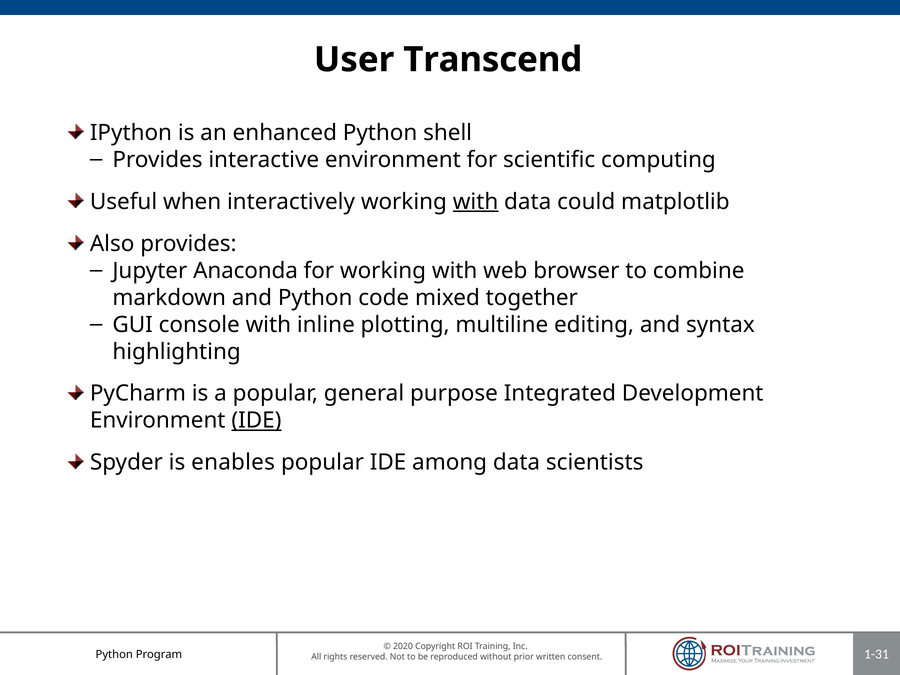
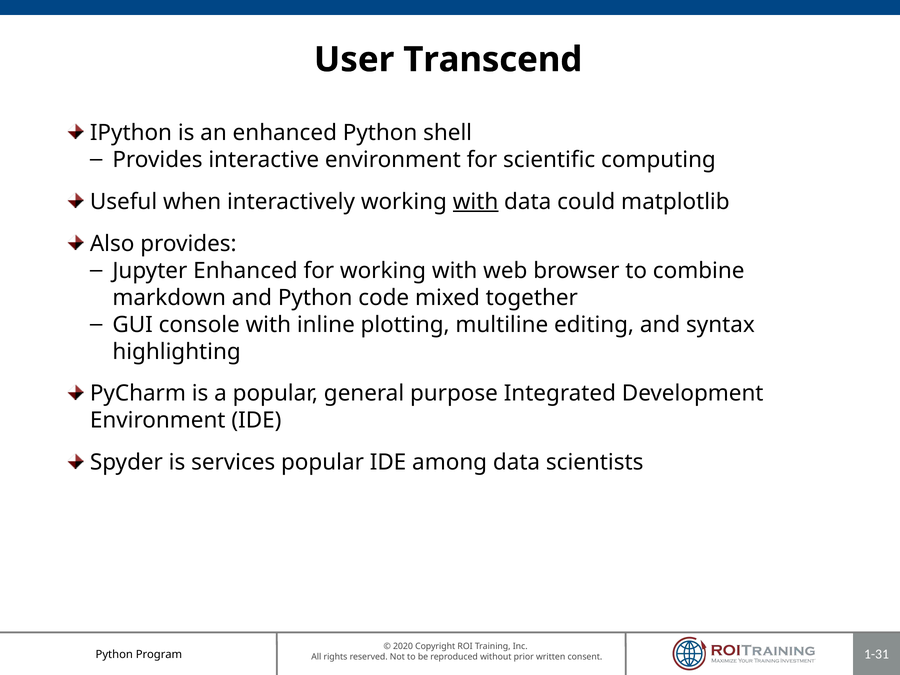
Jupyter Anaconda: Anaconda -> Enhanced
IDE at (256, 421) underline: present -> none
enables: enables -> services
